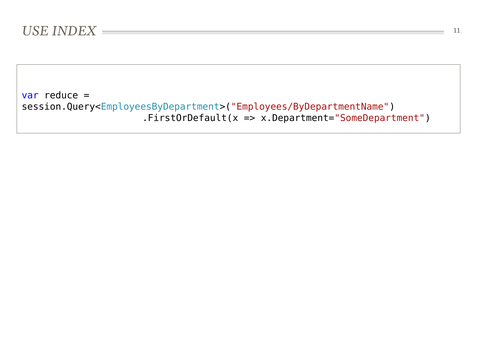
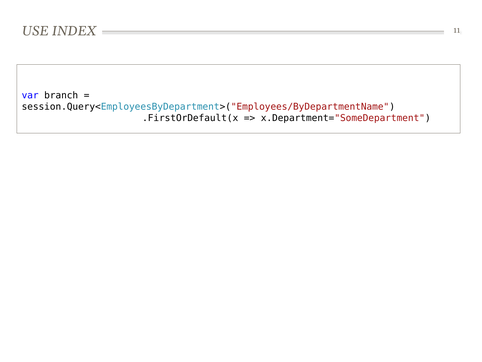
reduce: reduce -> branch
